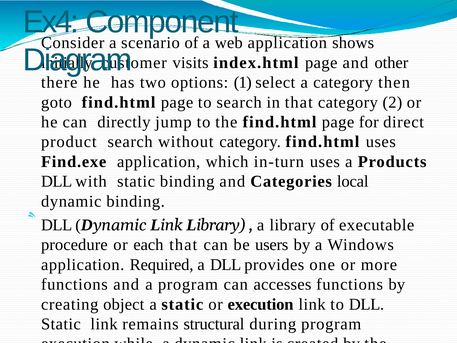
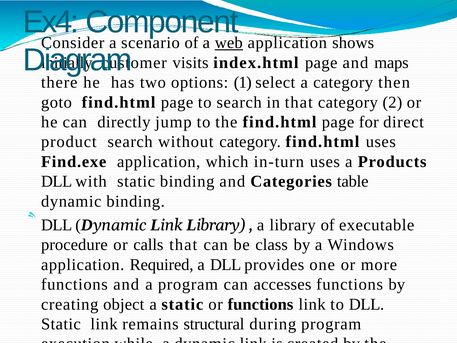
web underline: none -> present
other: other -> maps
local: local -> table
each: each -> calls
users: users -> class
or execution: execution -> functions
